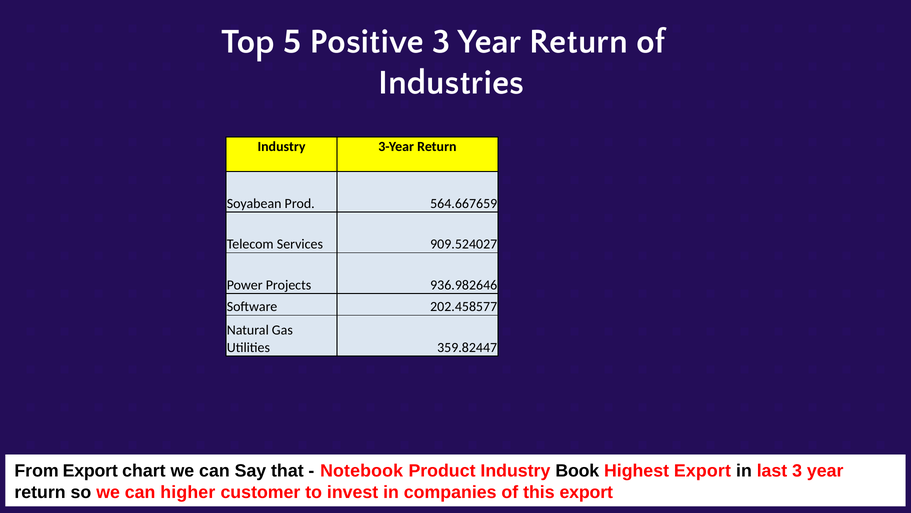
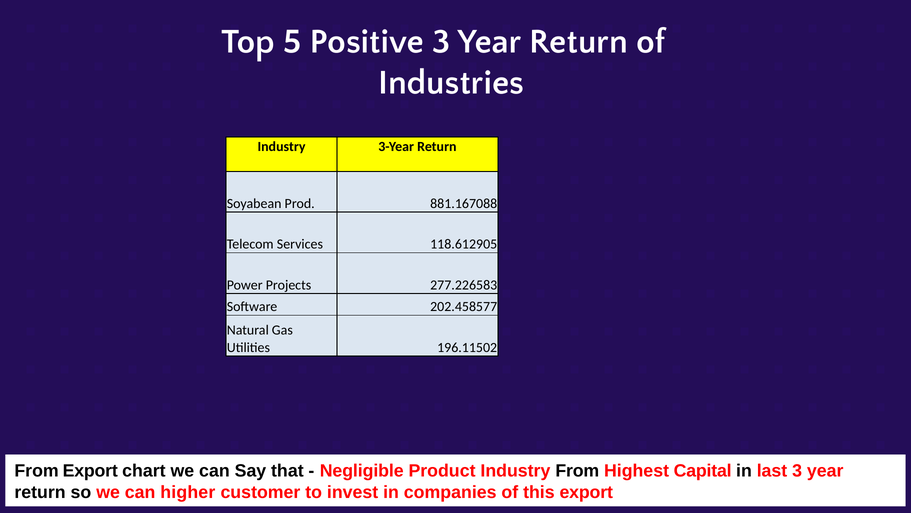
564.667659: 564.667659 -> 881.167088
909.524027: 909.524027 -> 118.612905
936.982646: 936.982646 -> 277.226583
359.82447: 359.82447 -> 196.11502
Notebook: Notebook -> Negligible
Industry Book: Book -> From
Highest Export: Export -> Capital
